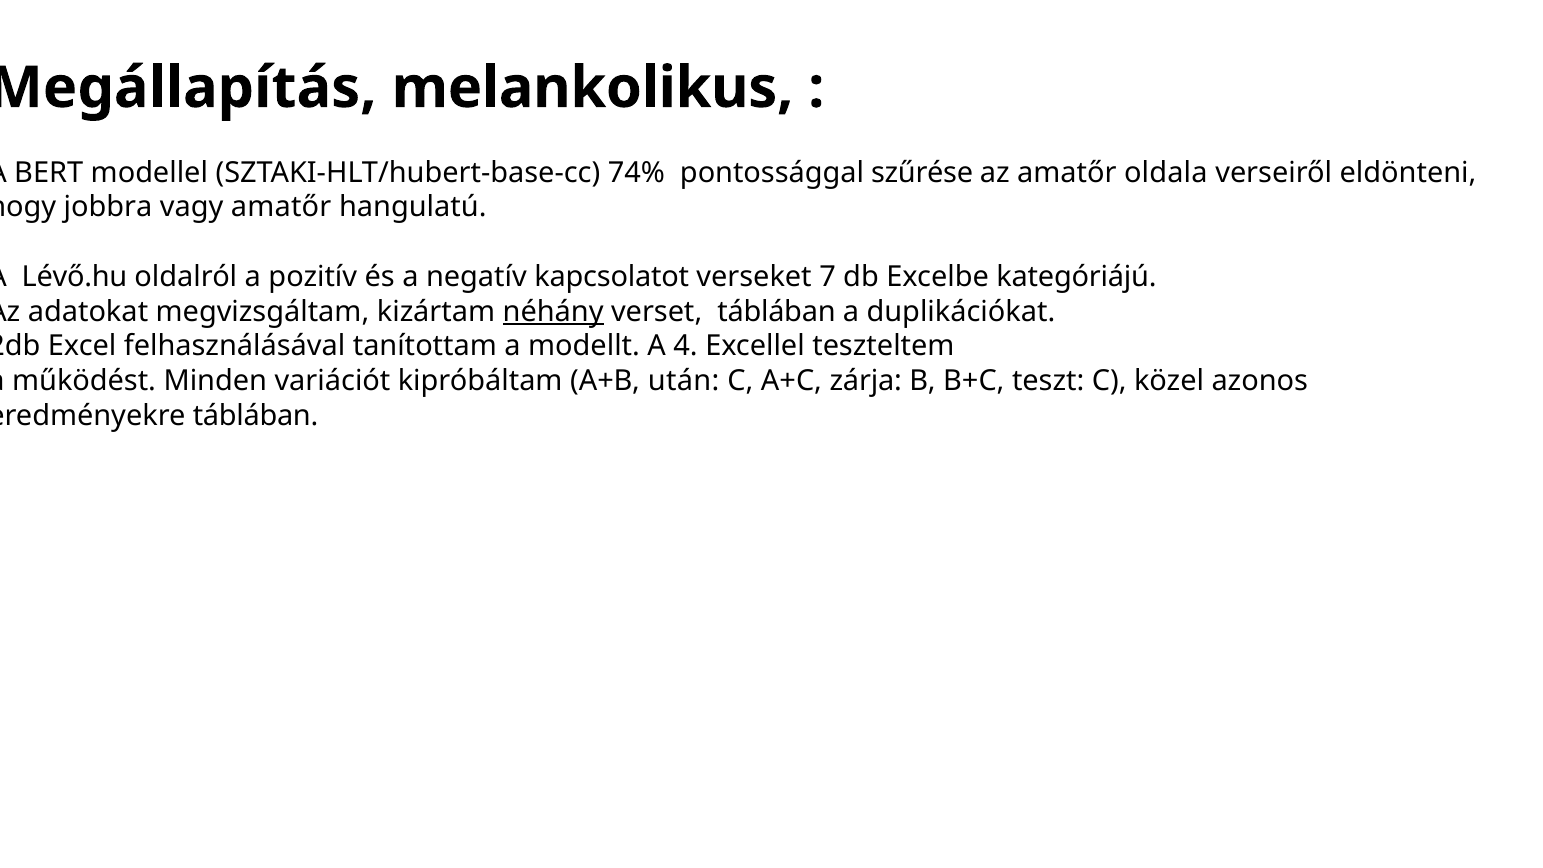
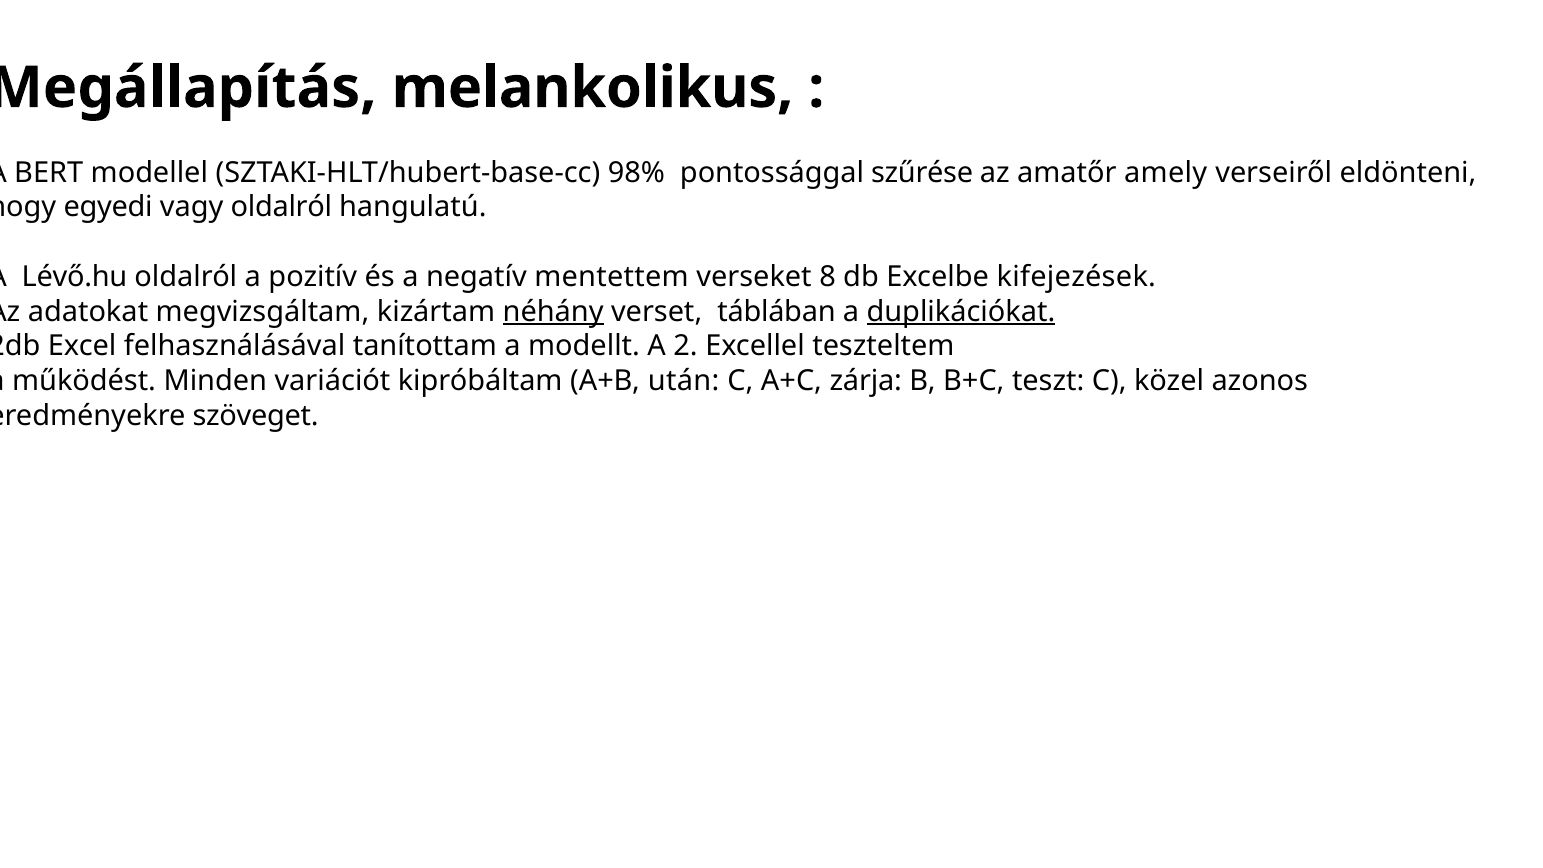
74%: 74% -> 98%
oldala: oldala -> amely
jobbra: jobbra -> egyedi
vagy amatőr: amatőr -> oldalról
kapcsolatot: kapcsolatot -> mentettem
7: 7 -> 8
kategóriájú: kategóriájú -> kifejezések
duplikációkat underline: none -> present
4: 4 -> 2
táblában at (256, 416): táblában -> szöveget
